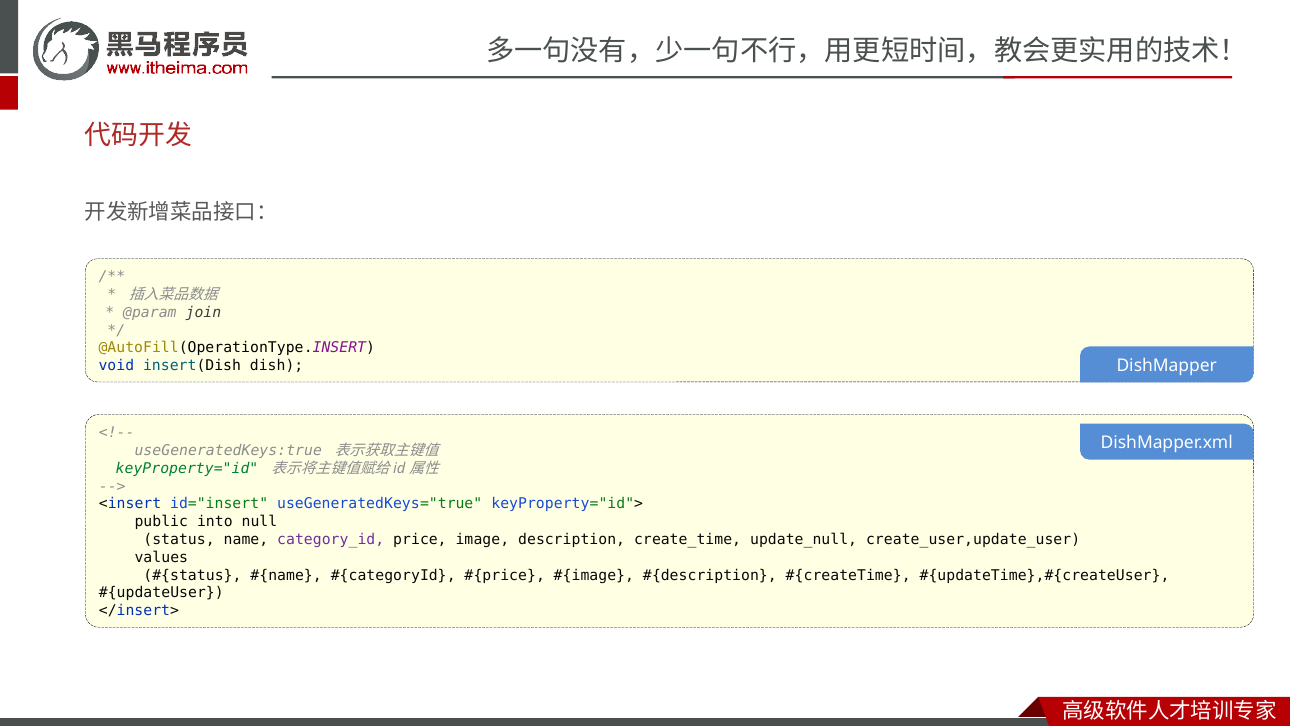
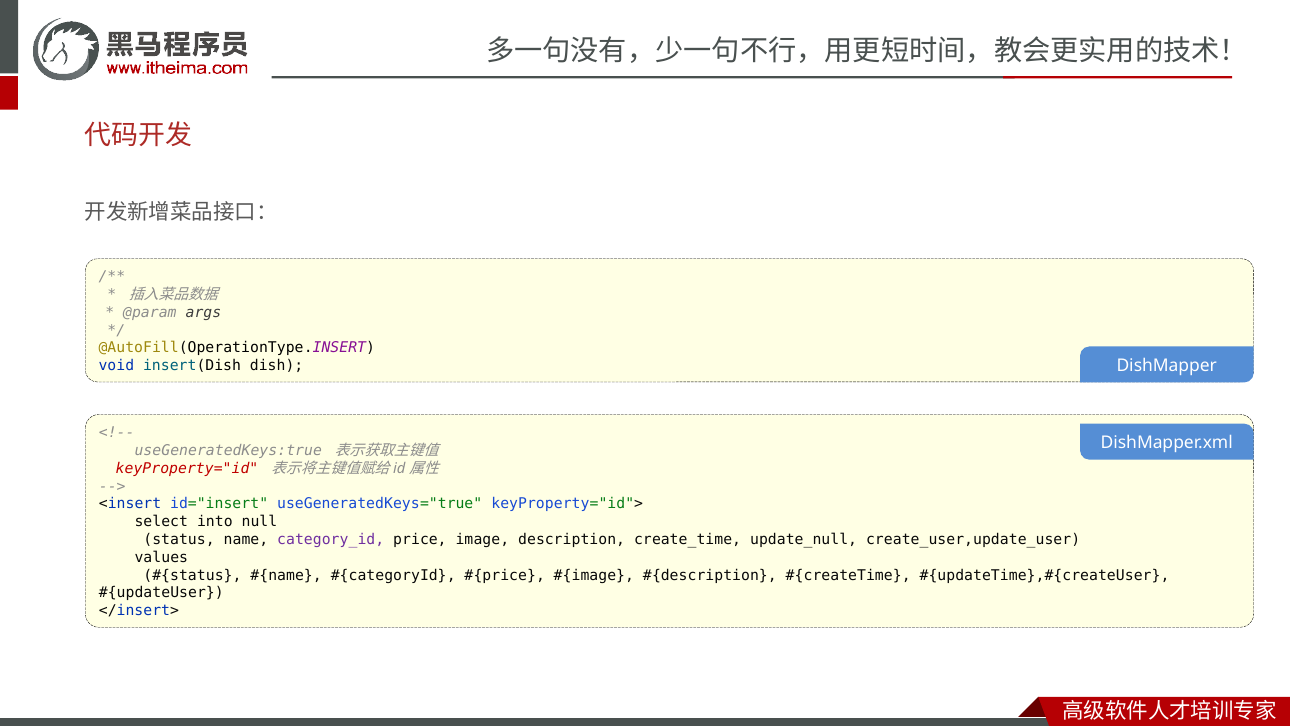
join: join -> args
keyProperty="id colour: green -> red
public: public -> select
